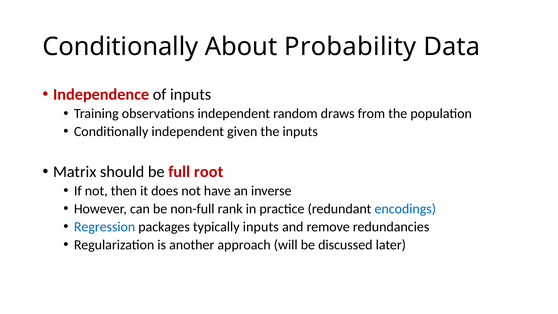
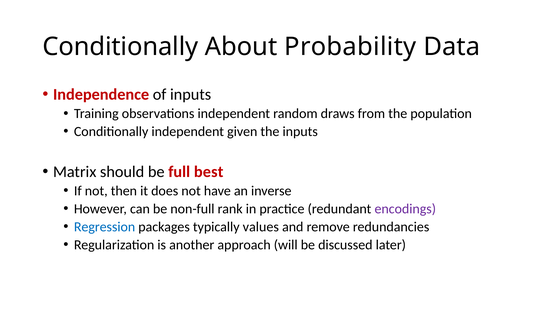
root: root -> best
encodings colour: blue -> purple
typically inputs: inputs -> values
